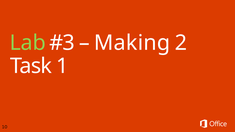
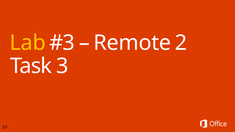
Lab colour: light green -> yellow
Making: Making -> Remote
1: 1 -> 3
